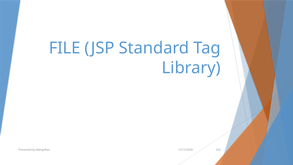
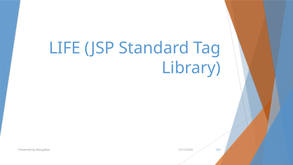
FILE: FILE -> LIFE
